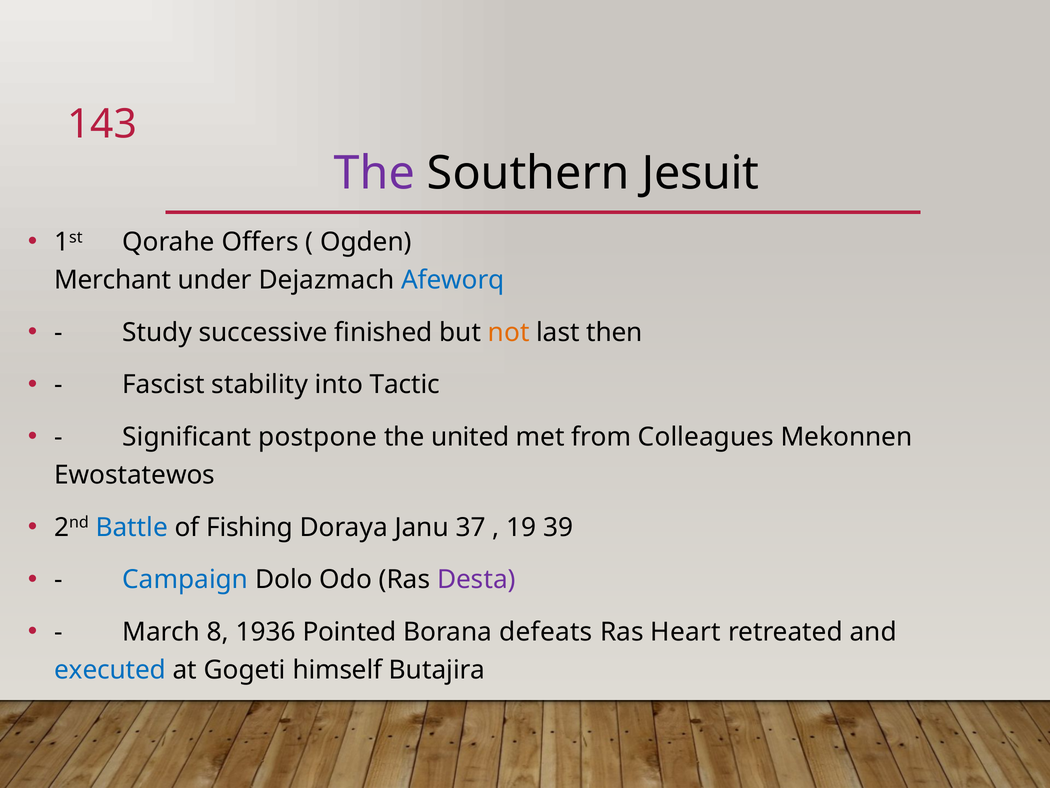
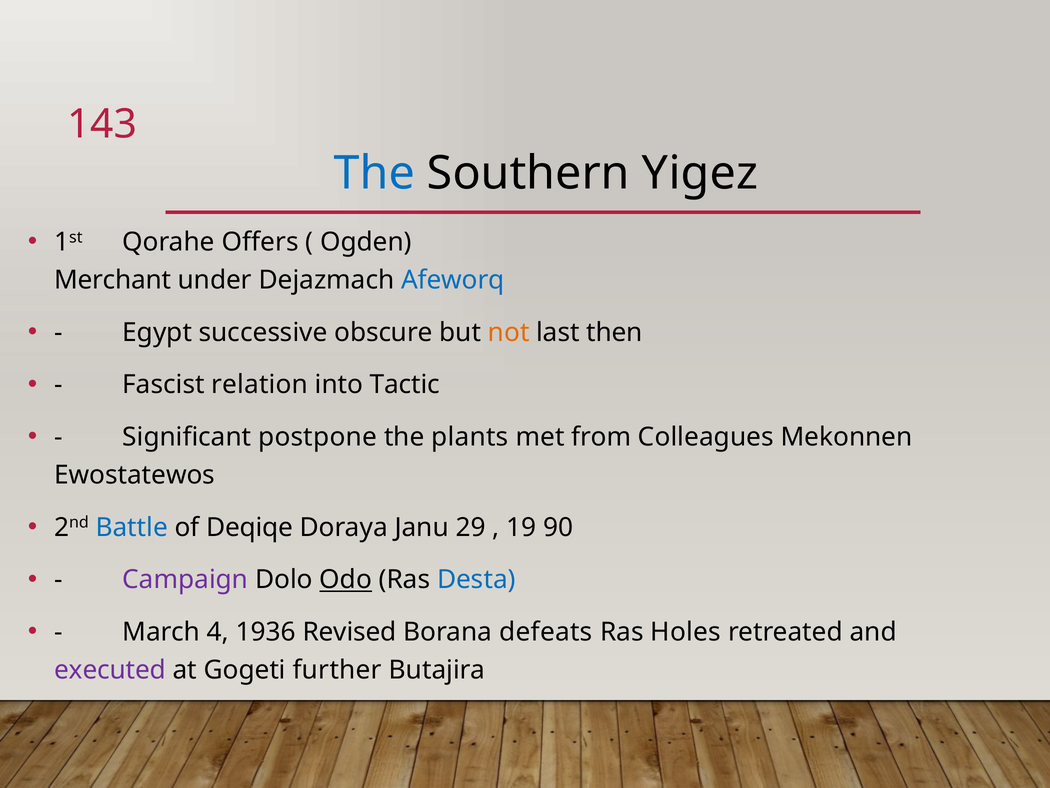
The at (374, 173) colour: purple -> blue
Jesuit: Jesuit -> Yigez
Study: Study -> Egypt
finished: finished -> obscure
stability: stability -> relation
united: united -> plants
Fishing: Fishing -> Deqiqe
37: 37 -> 29
39: 39 -> 90
Campaign colour: blue -> purple
Odo underline: none -> present
Desta colour: purple -> blue
8: 8 -> 4
Pointed: Pointed -> Revised
Heart: Heart -> Holes
executed colour: blue -> purple
himself: himself -> further
